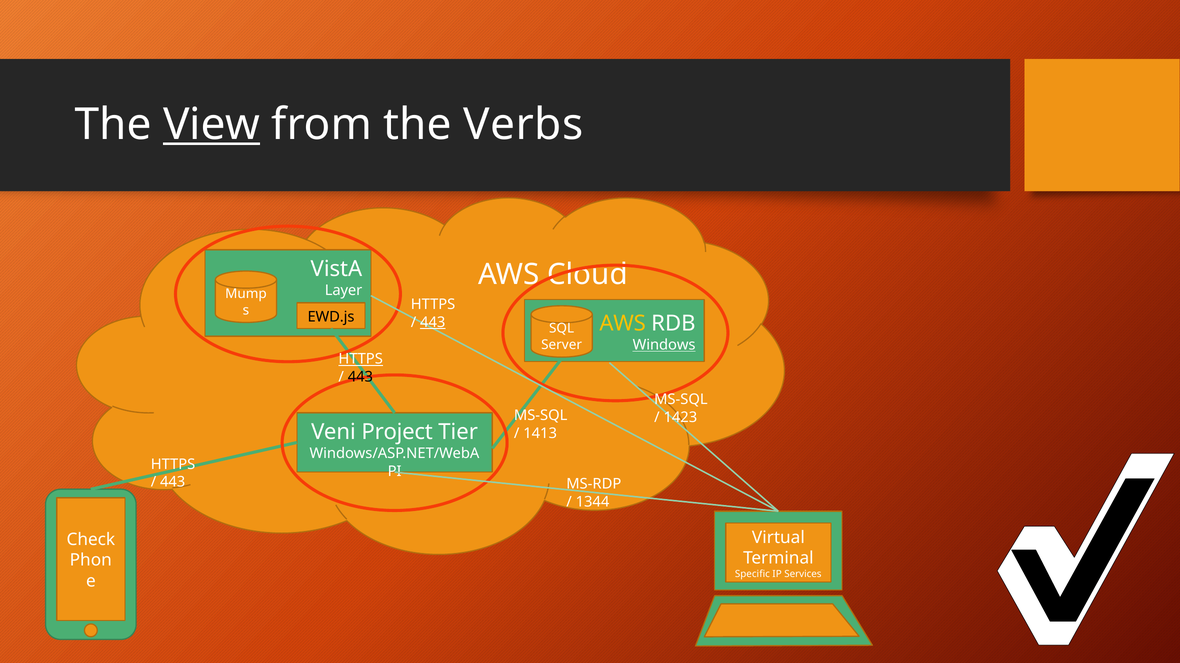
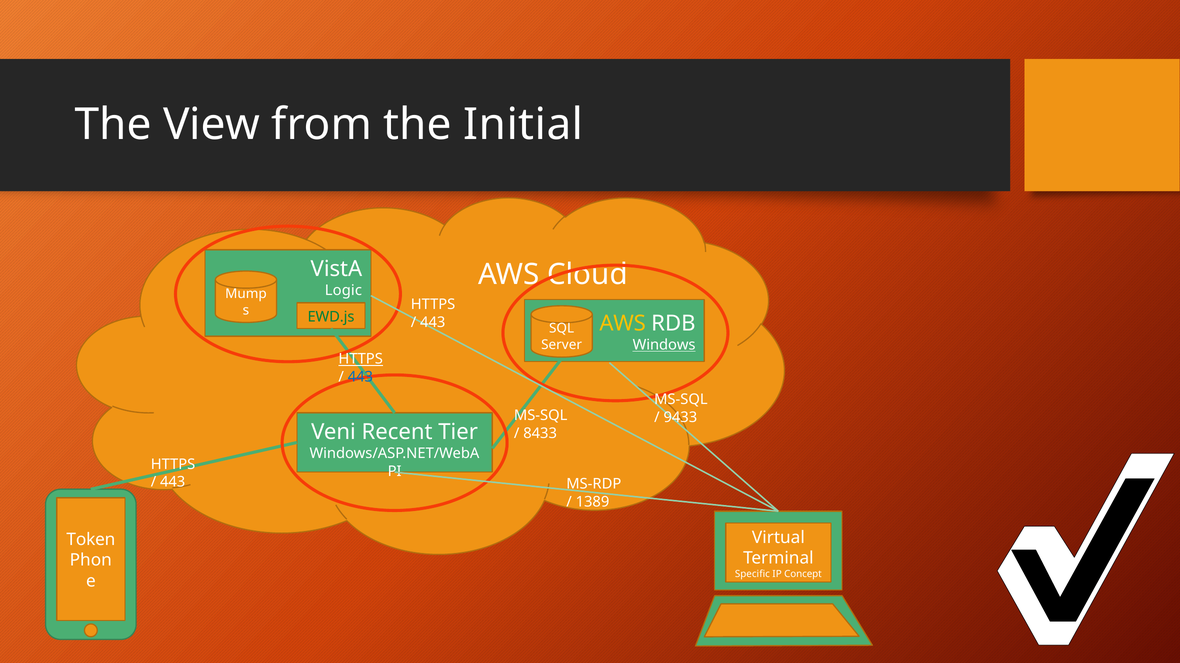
View underline: present -> none
Verbs: Verbs -> Initial
Layer: Layer -> Logic
EWD.js colour: black -> green
443 at (433, 323) underline: present -> none
443 at (360, 377) colour: black -> blue
1423: 1423 -> 9433
Project: Project -> Recent
1413: 1413 -> 8433
1344: 1344 -> 1389
Check: Check -> Token
Services: Services -> Concept
